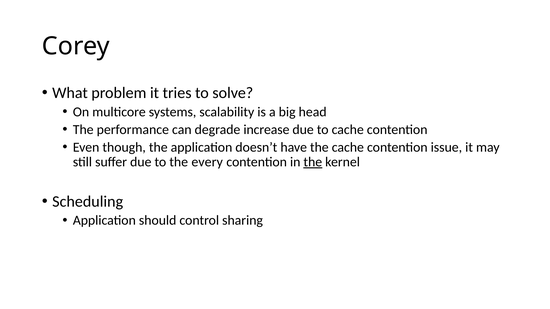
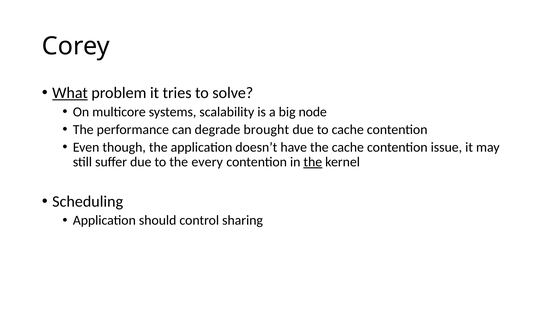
What underline: none -> present
head: head -> node
increase: increase -> brought
